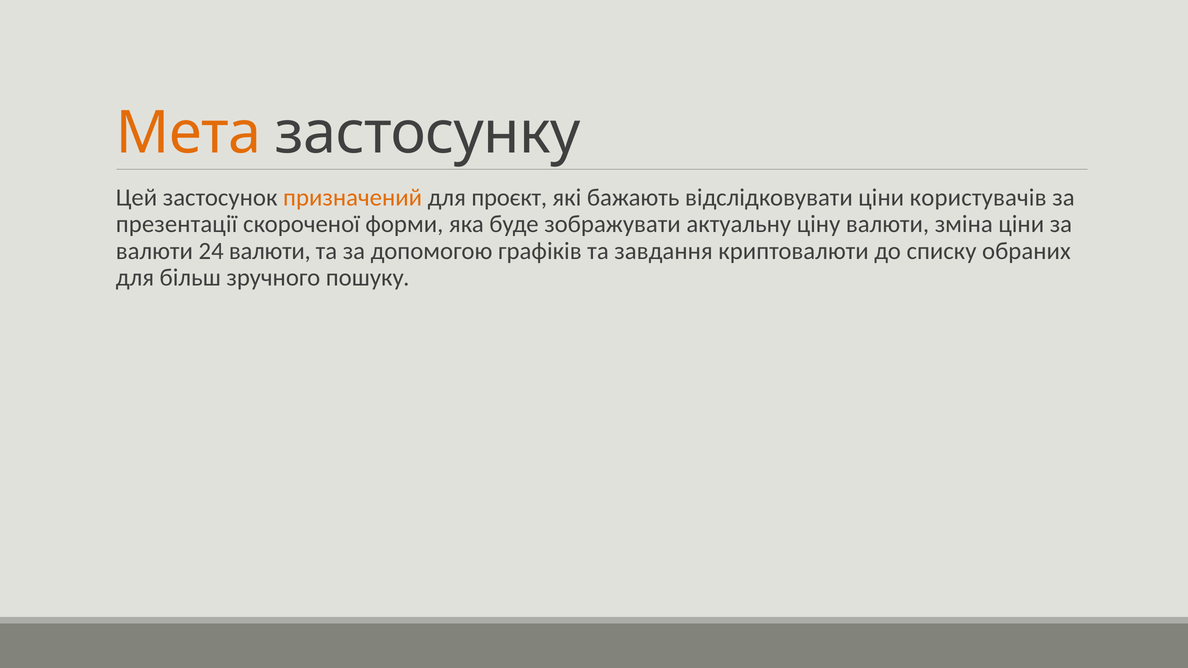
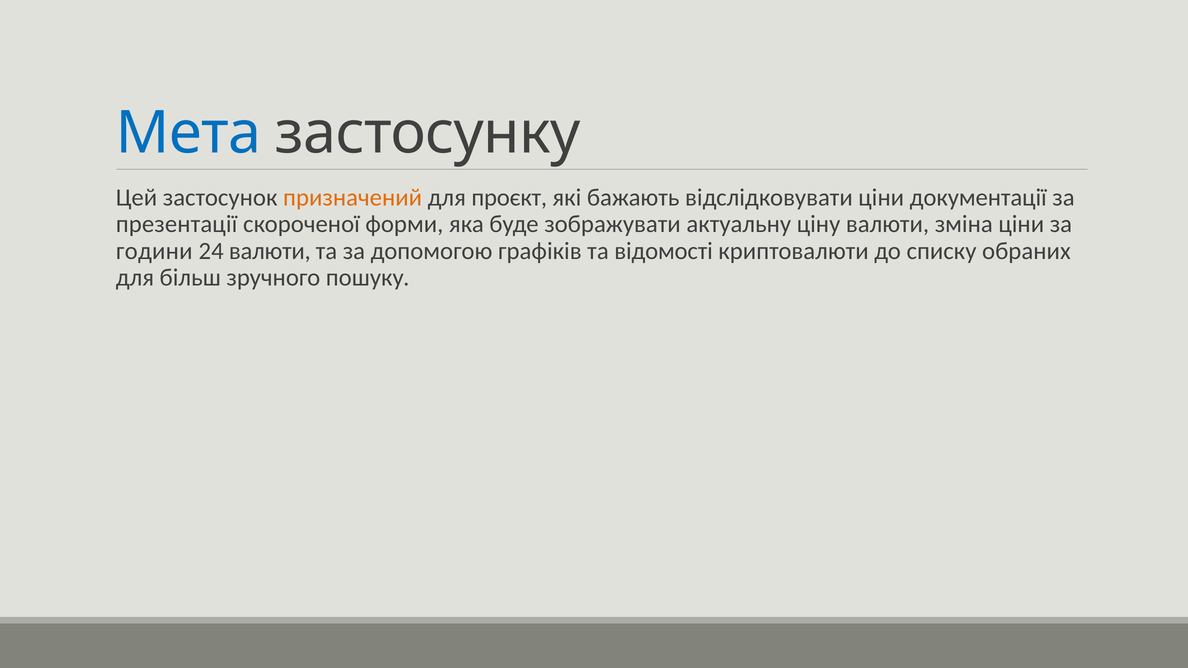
Мета colour: orange -> blue
користувачів: користувачів -> документації
валюти at (154, 251): валюти -> години
завдання: завдання -> відомості
